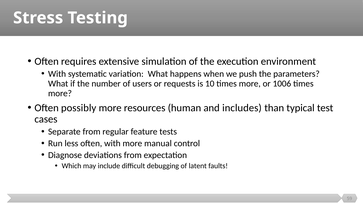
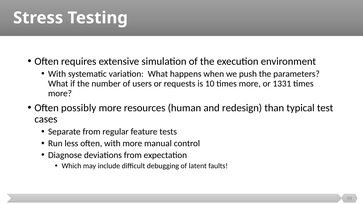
1006: 1006 -> 1331
includes: includes -> redesign
